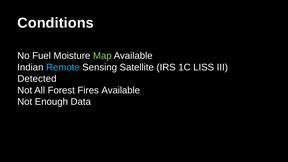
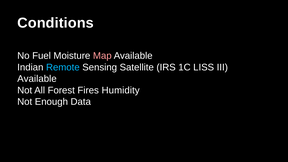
Map colour: light green -> pink
Detected at (37, 79): Detected -> Available
Fires Available: Available -> Humidity
